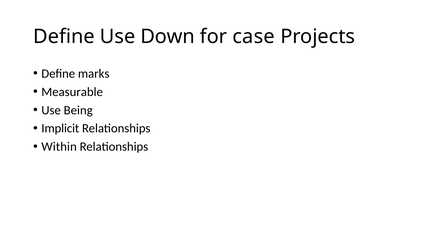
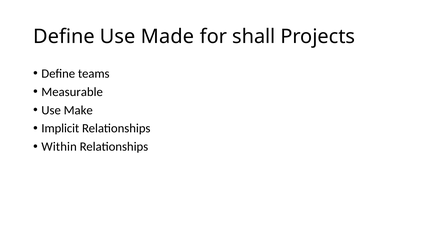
Down: Down -> Made
case: case -> shall
marks: marks -> teams
Being: Being -> Make
